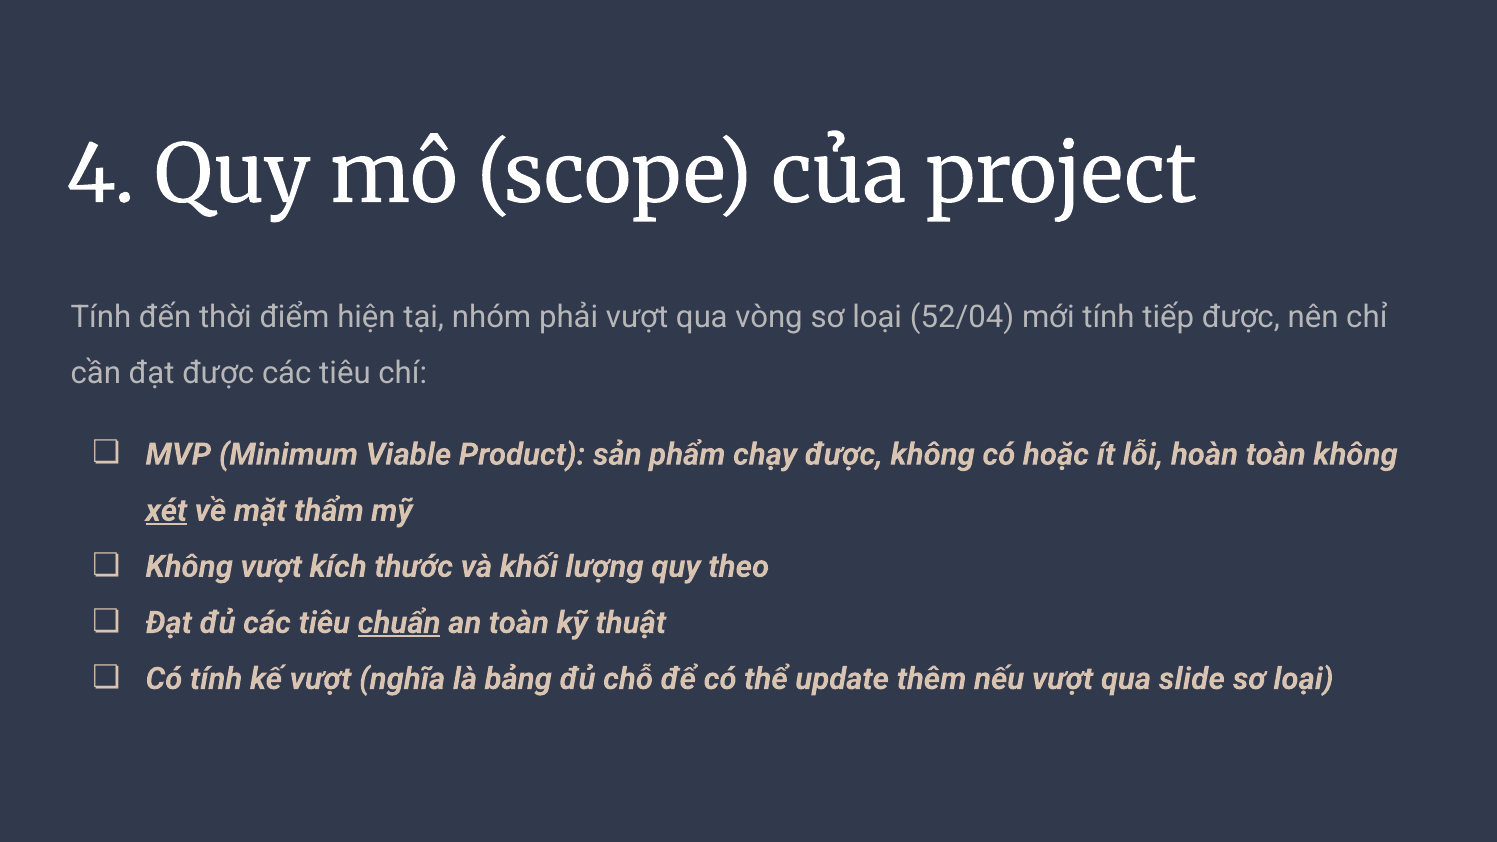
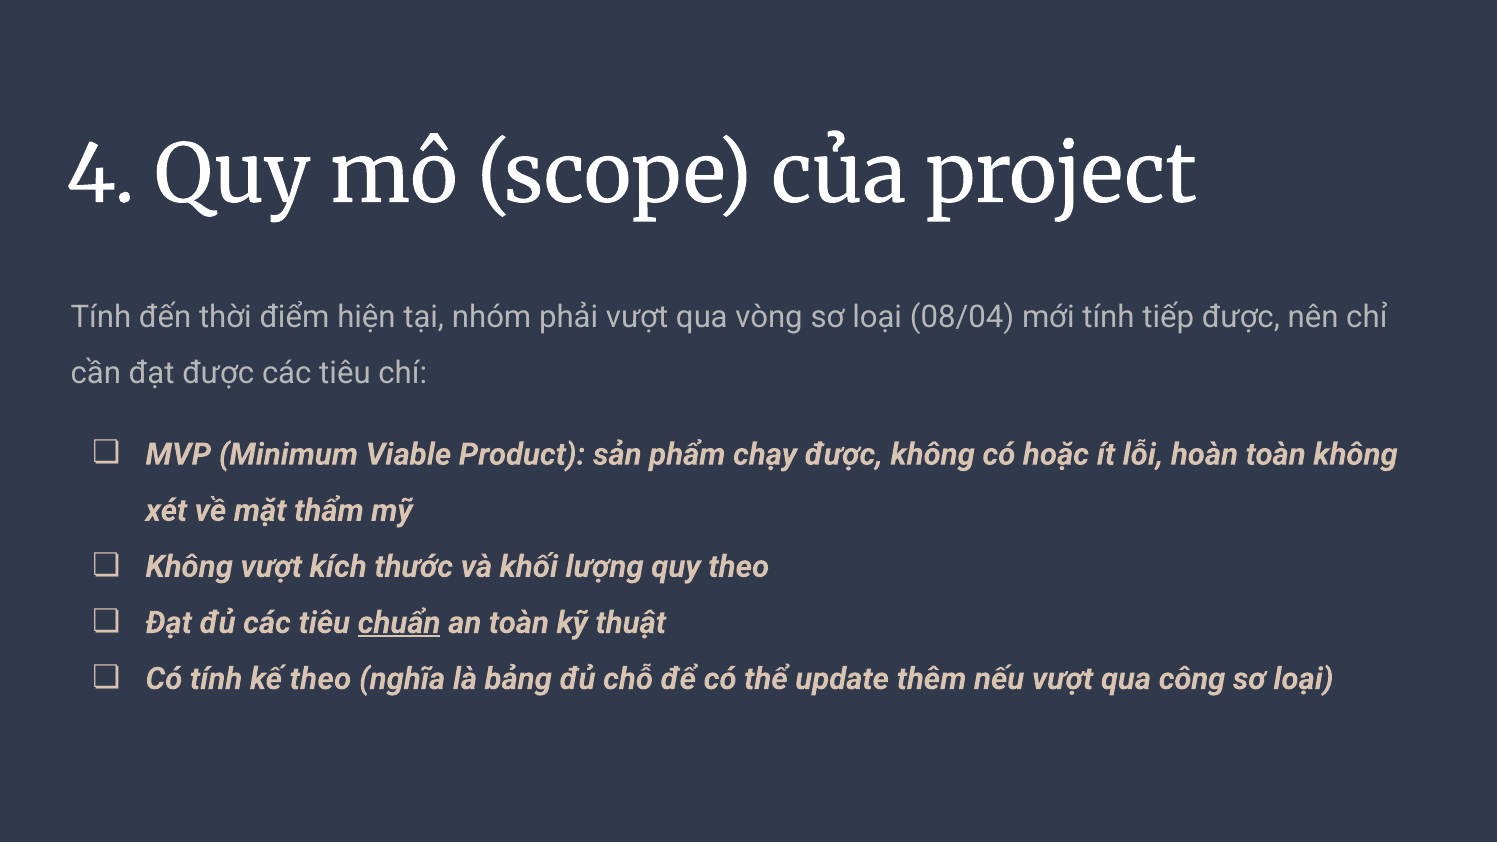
52/04: 52/04 -> 08/04
xét underline: present -> none
kế vượt: vượt -> theo
slide: slide -> công
